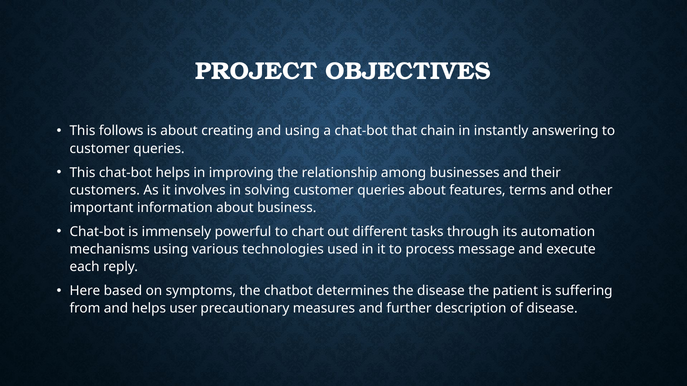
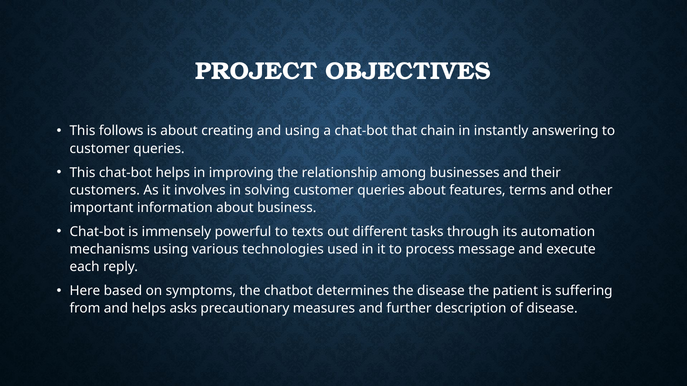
chart: chart -> texts
user: user -> asks
